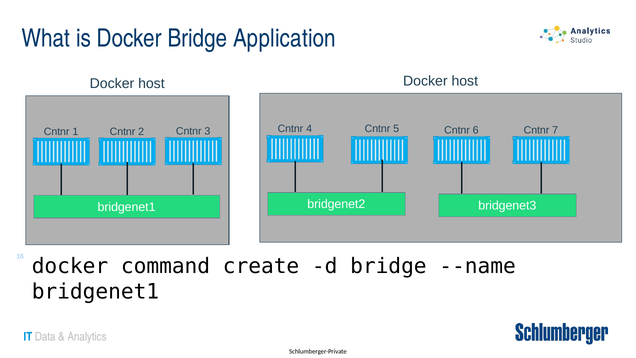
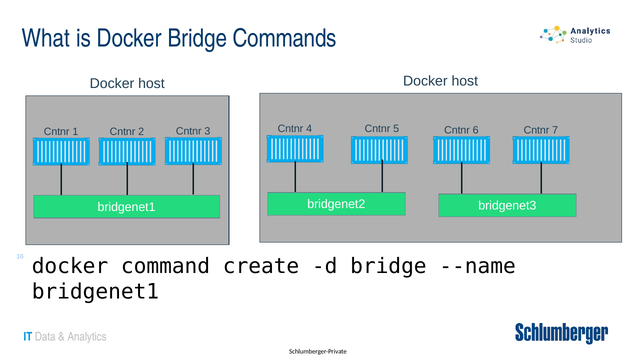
Application: Application -> Commands
